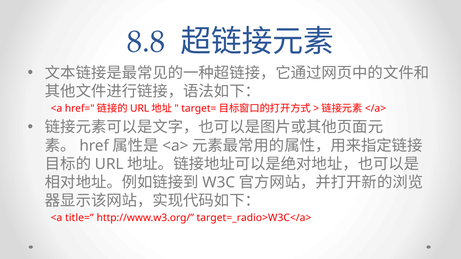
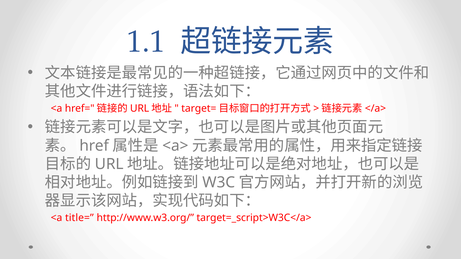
8.8: 8.8 -> 1.1
target=_radio>W3C</a>: target=_radio>W3C</a> -> target=_script>W3C</a>
